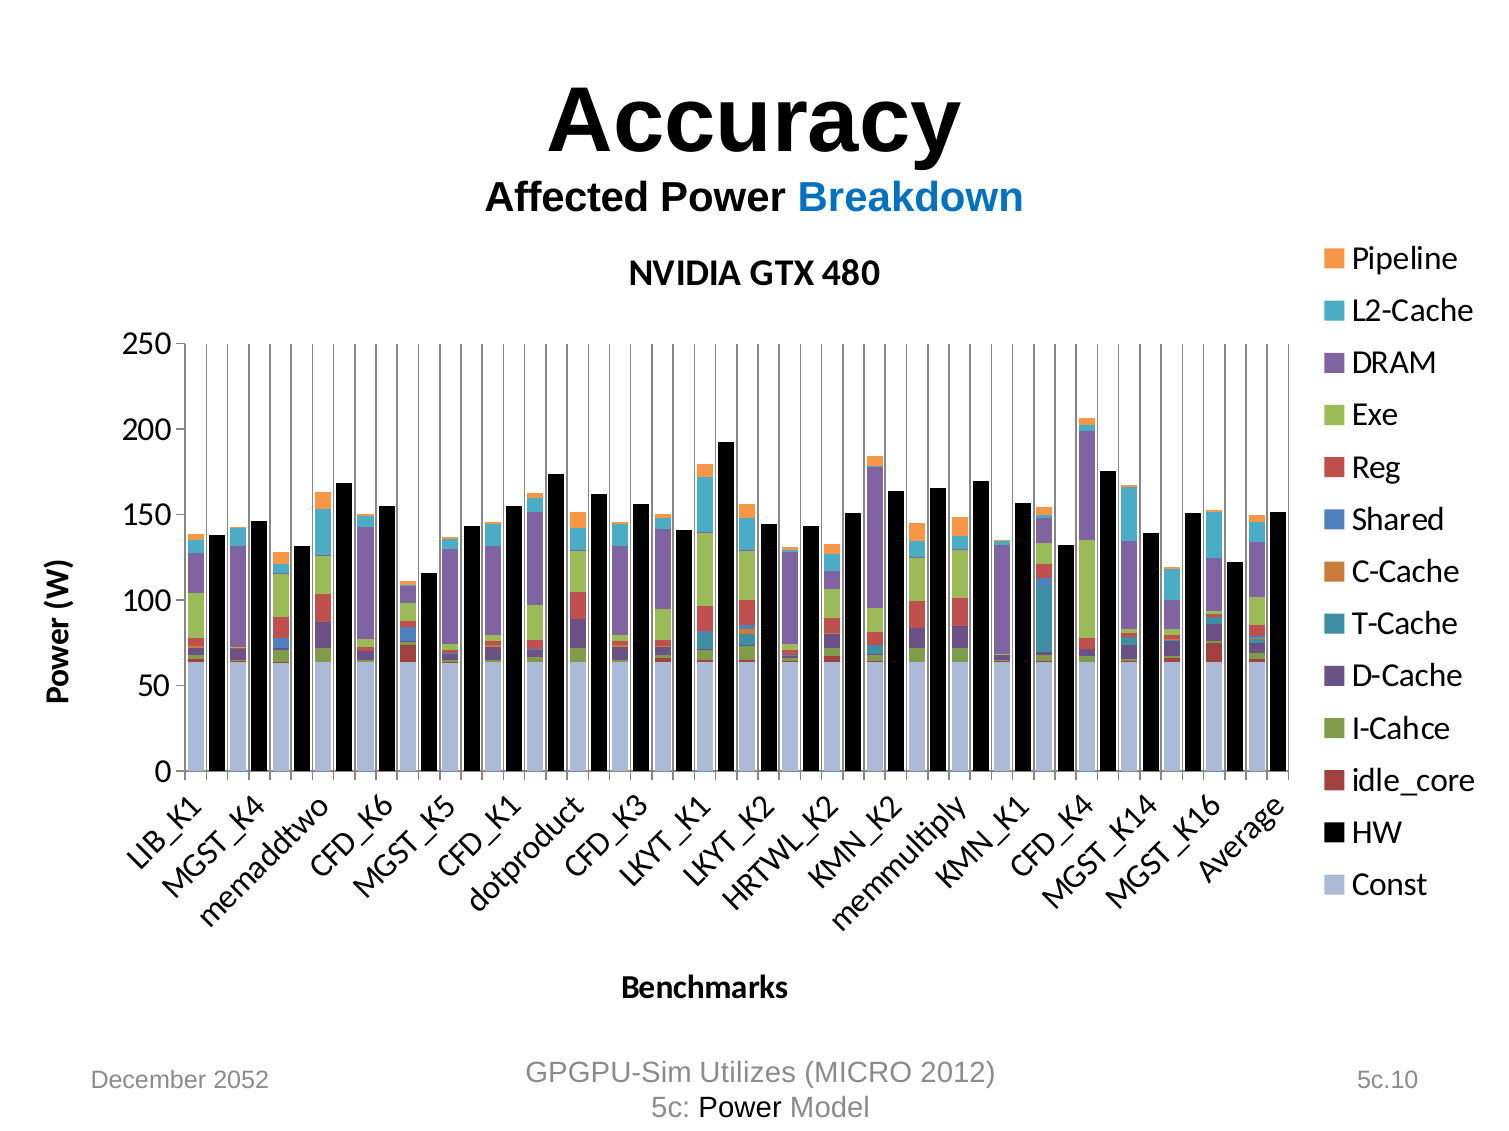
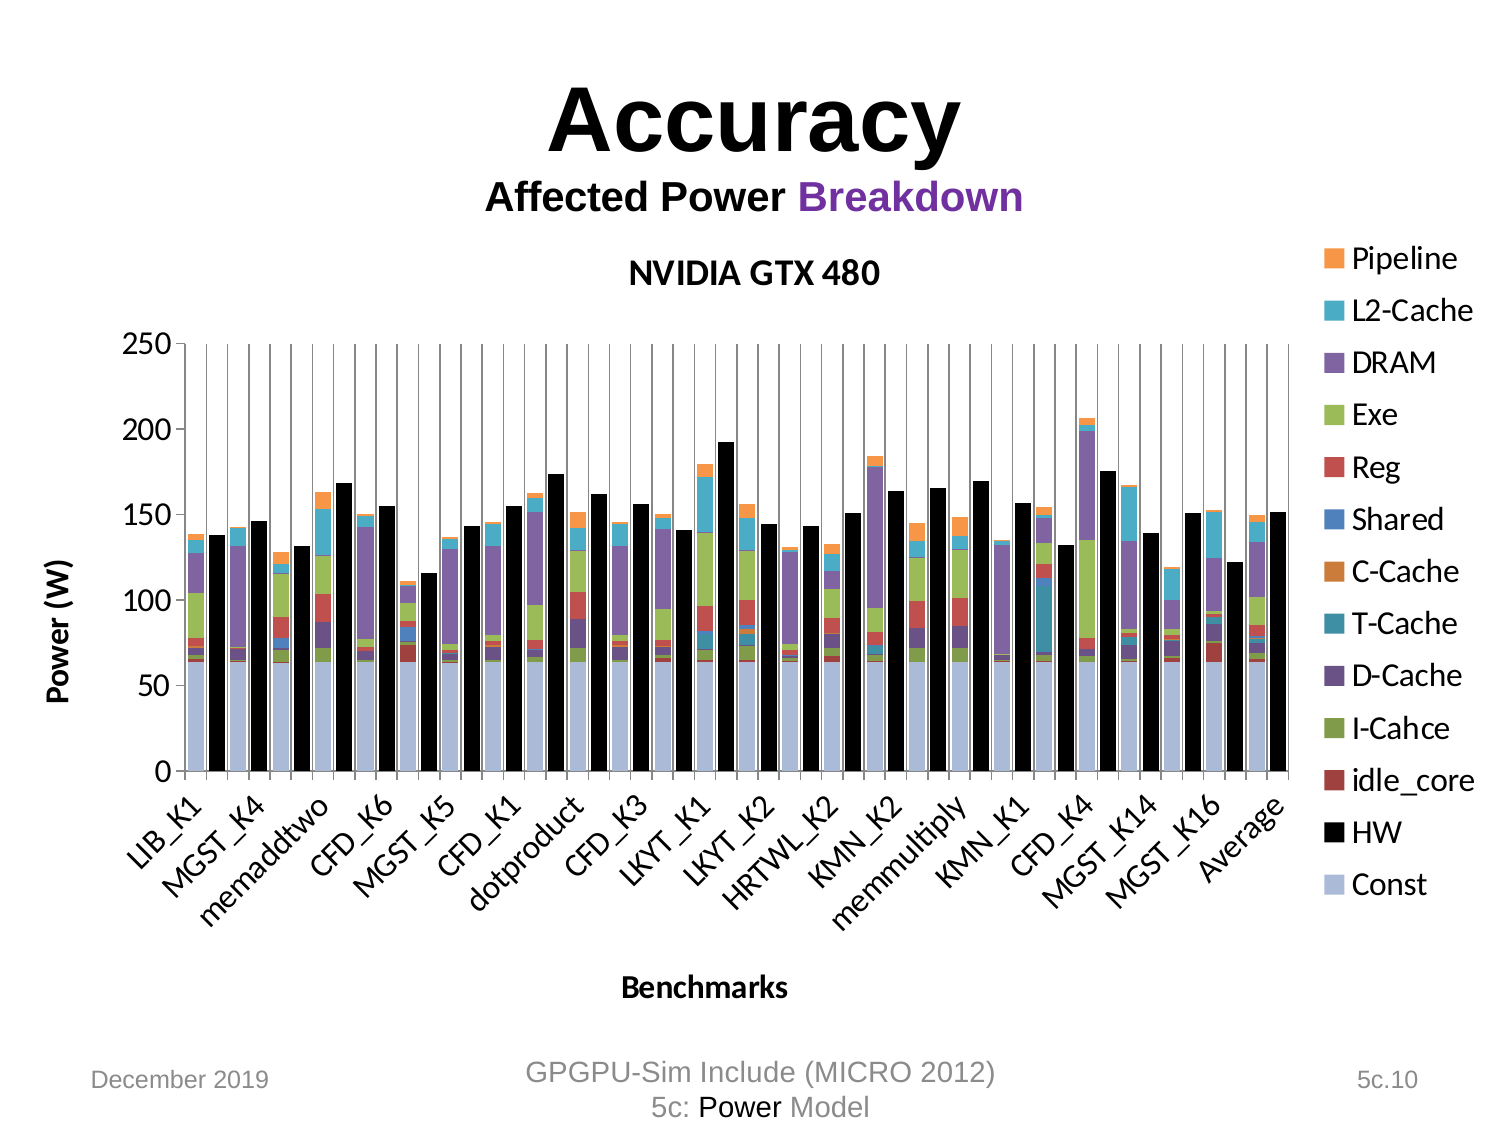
Breakdown colour: blue -> purple
Utilizes: Utilizes -> Include
2052: 2052 -> 2019
